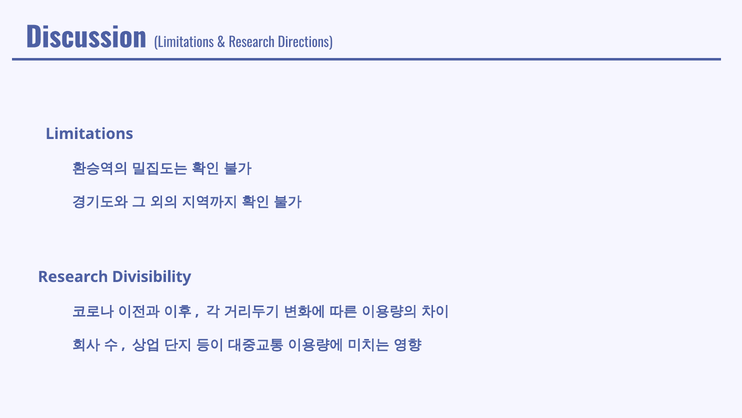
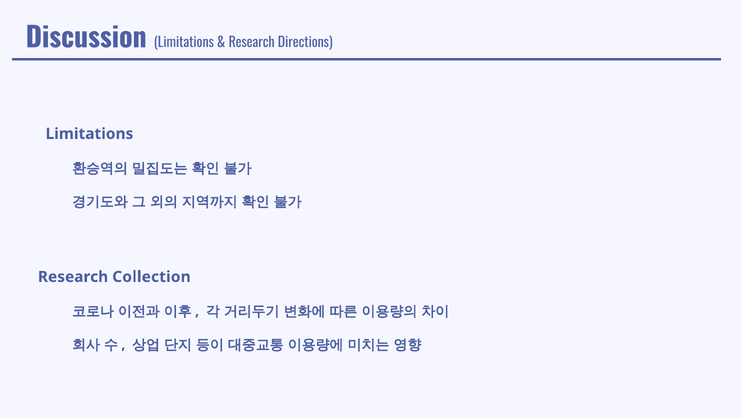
Divisibility: Divisibility -> Collection
